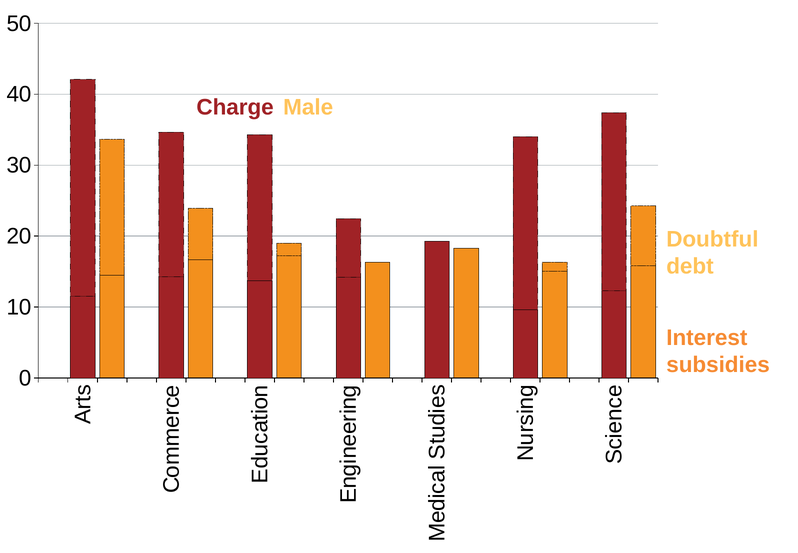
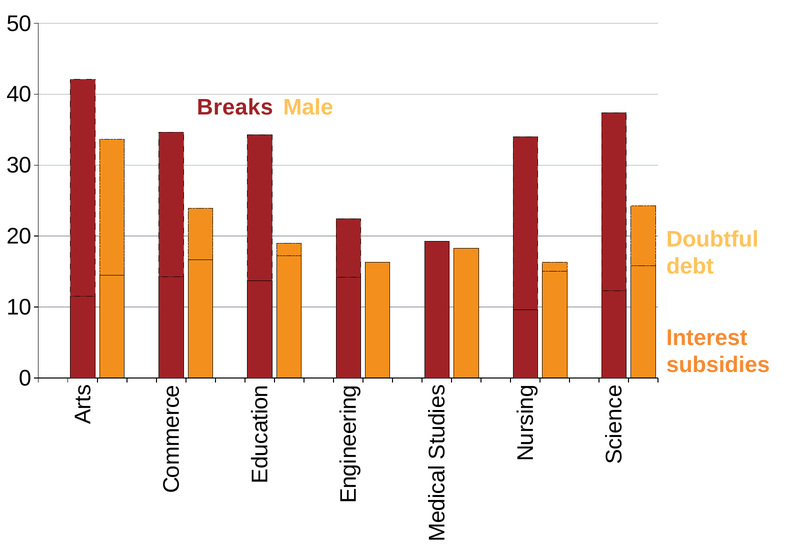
Charge: Charge -> Breaks
